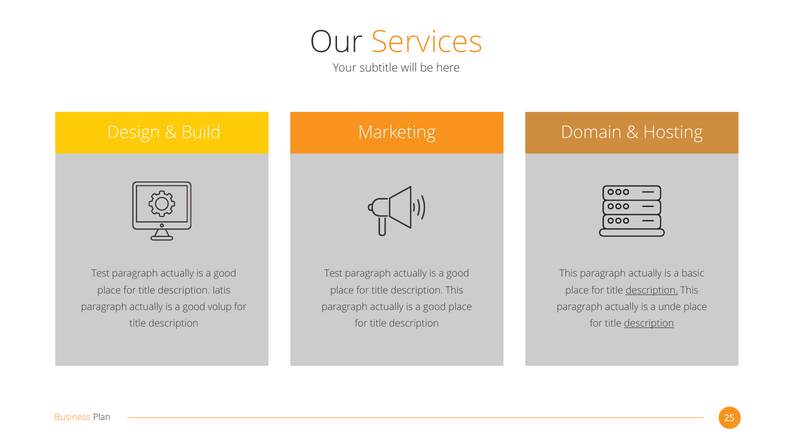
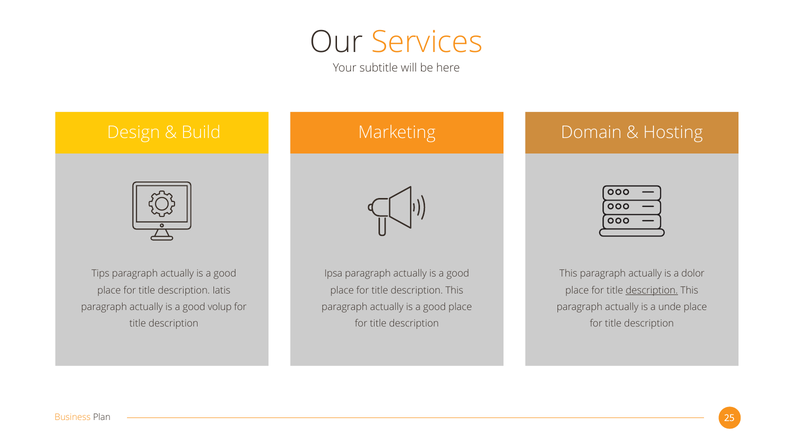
Test at (101, 274): Test -> Tips
Test at (333, 274): Test -> Ipsa
basic: basic -> dolor
description at (649, 324) underline: present -> none
